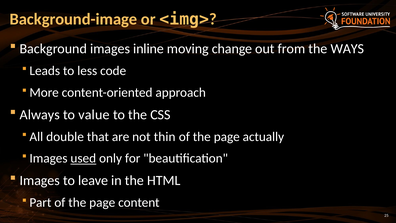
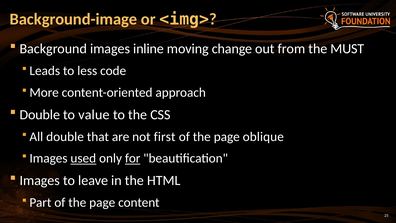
WAYS: WAYS -> MUST
Always at (40, 115): Always -> Double
thin: thin -> first
actually: actually -> oblique
for underline: none -> present
